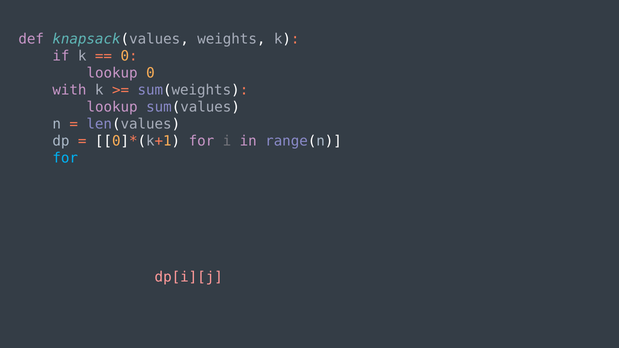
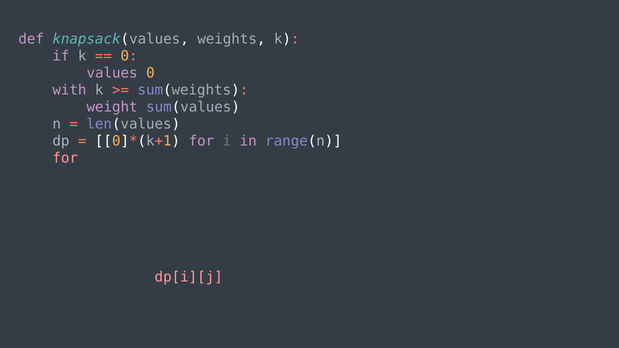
lookup at (112, 73): lookup -> values
lookup at (112, 107): lookup -> weight
for at (65, 158) colour: light blue -> pink
